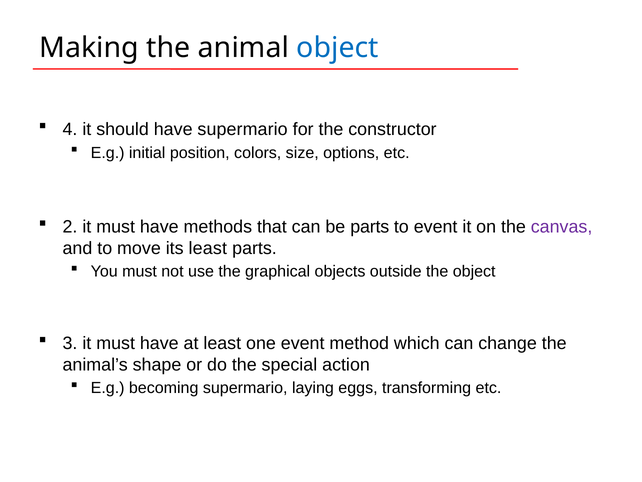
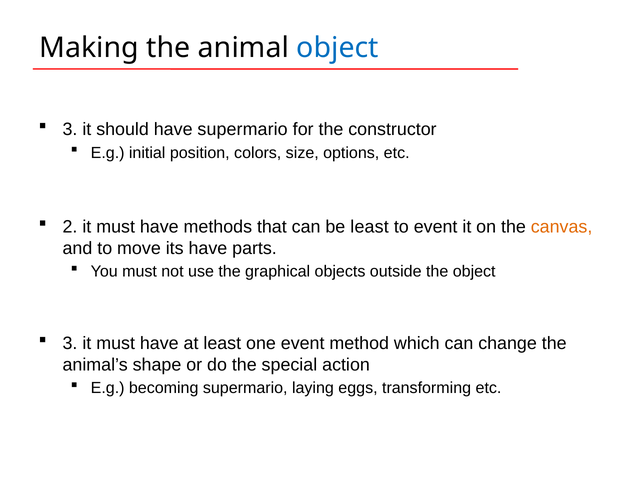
4 at (70, 129): 4 -> 3
be parts: parts -> least
canvas colour: purple -> orange
its least: least -> have
